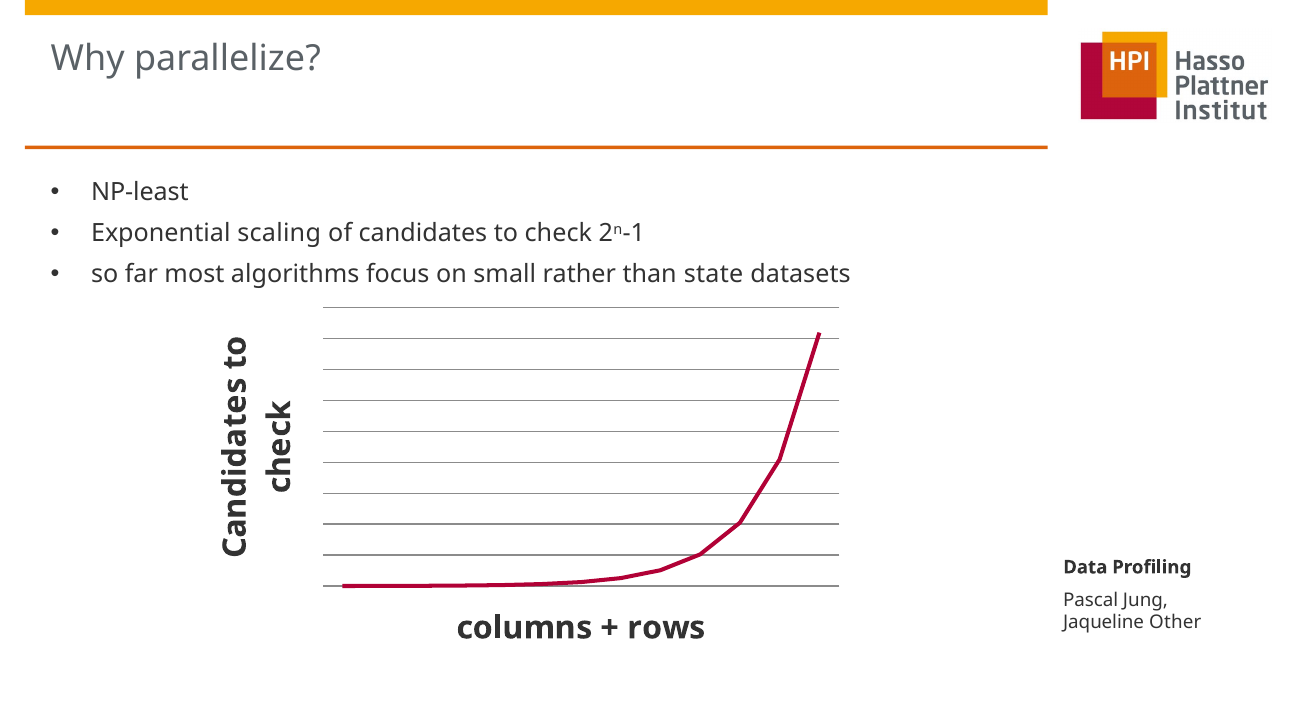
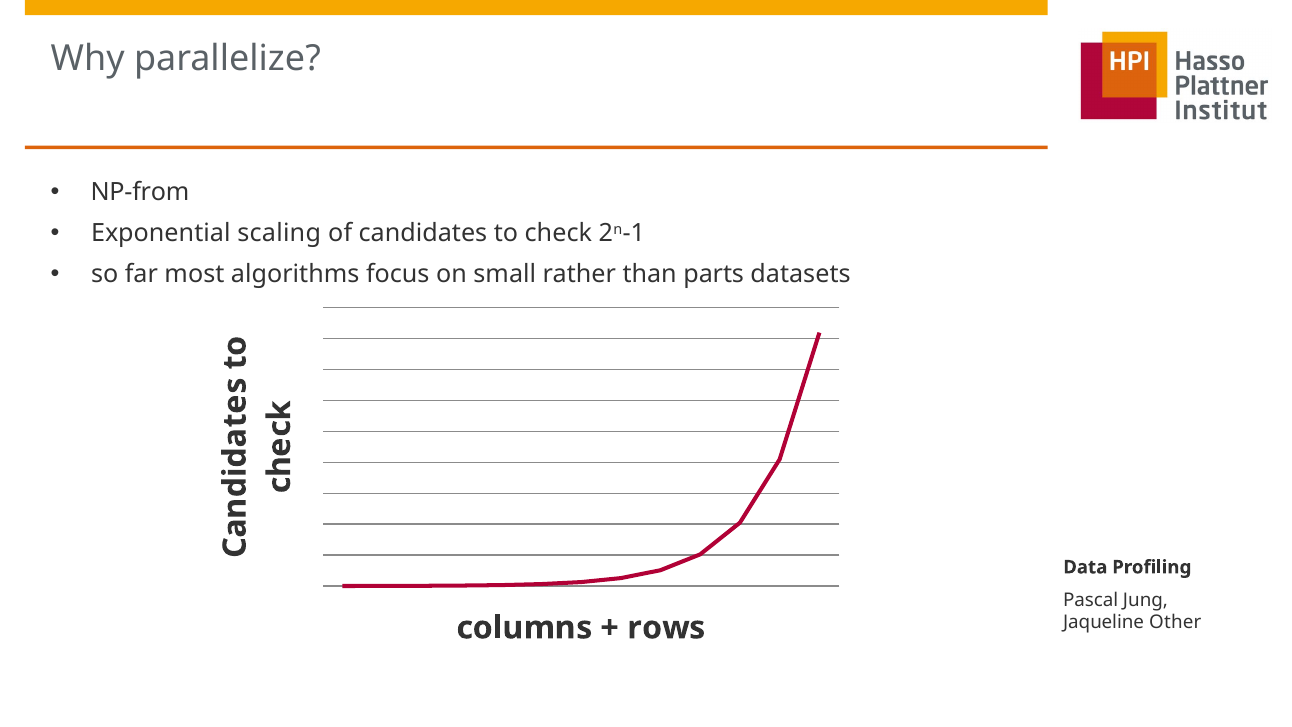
NP-least: NP-least -> NP-from
state: state -> parts
